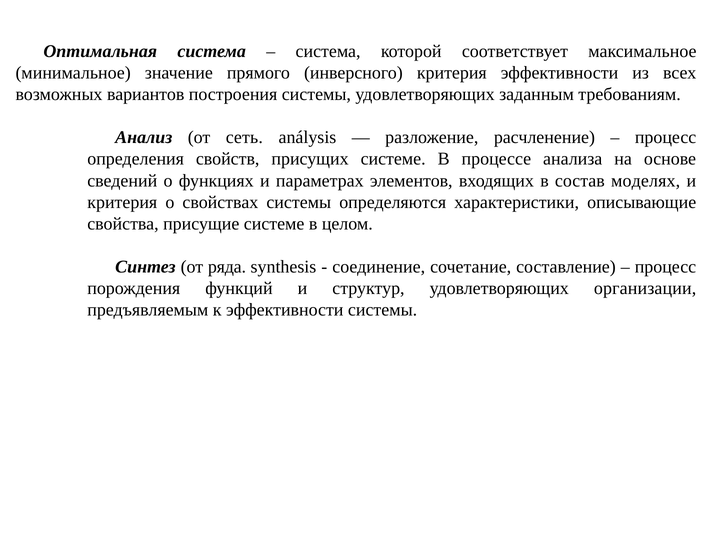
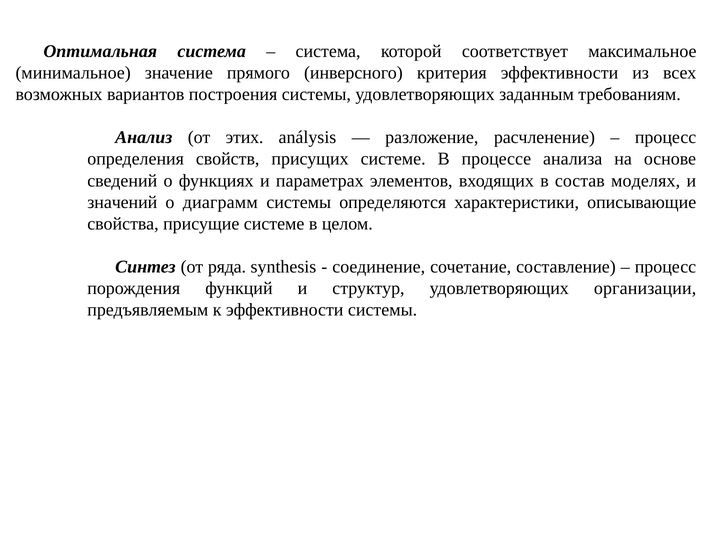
сеть: сеть -> этих
критерия at (122, 202): критерия -> значений
свойствах: свойствах -> диаграмм
